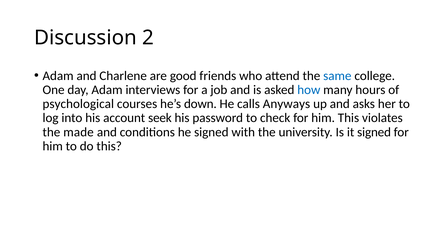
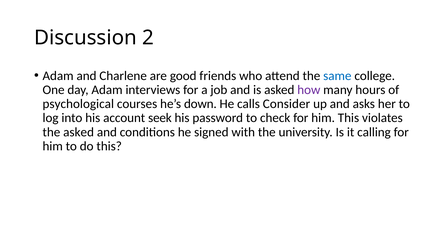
how colour: blue -> purple
Anyways: Anyways -> Consider
the made: made -> asked
it signed: signed -> calling
